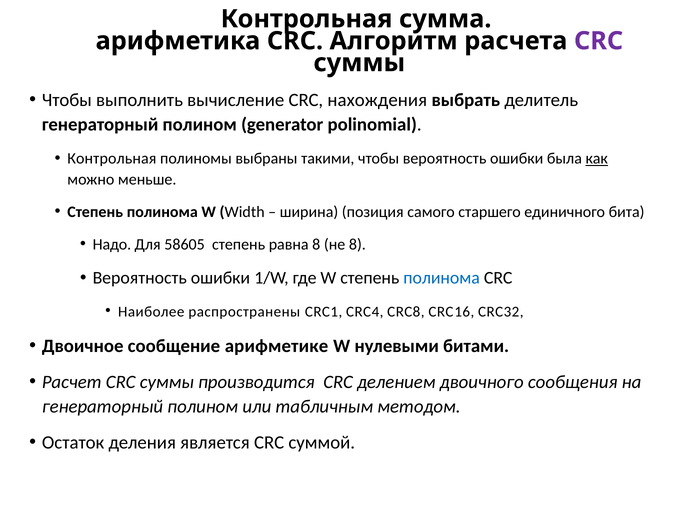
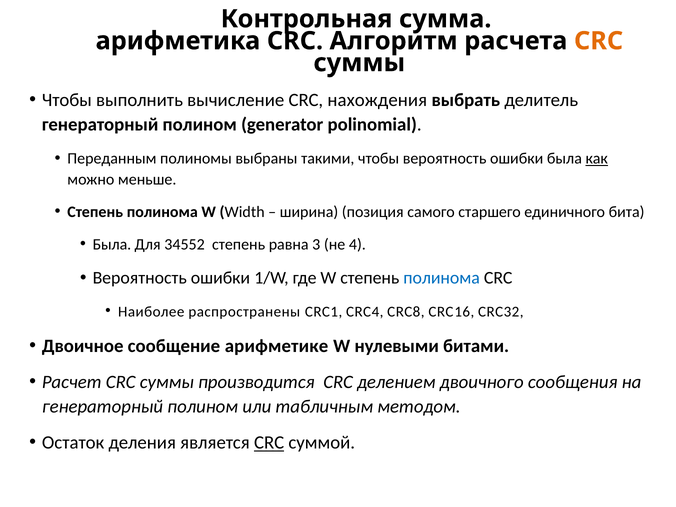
CRC at (599, 41) colour: purple -> orange
Контрольная at (112, 158): Контрольная -> Переданным
Надо at (112, 244): Надо -> Была
58605: 58605 -> 34552
равна 8: 8 -> 3
не 8: 8 -> 4
CRC at (269, 443) underline: none -> present
